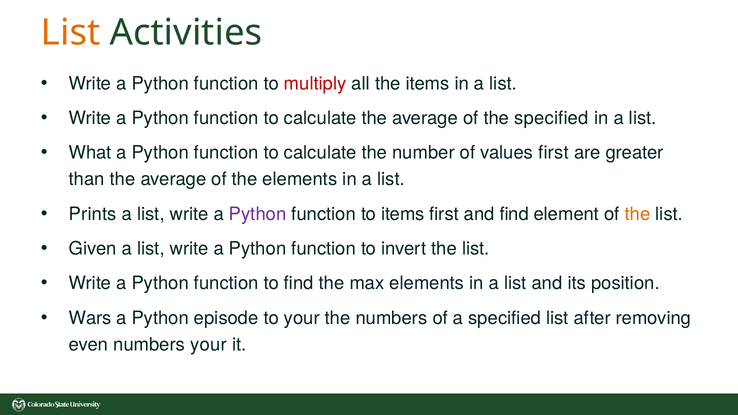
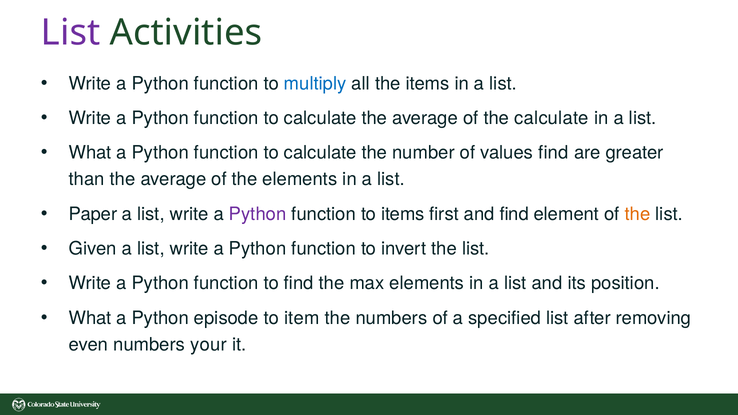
List at (71, 32) colour: orange -> purple
multiply colour: red -> blue
the specified: specified -> calculate
values first: first -> find
Prints: Prints -> Paper
Wars at (90, 318): Wars -> What
to your: your -> item
